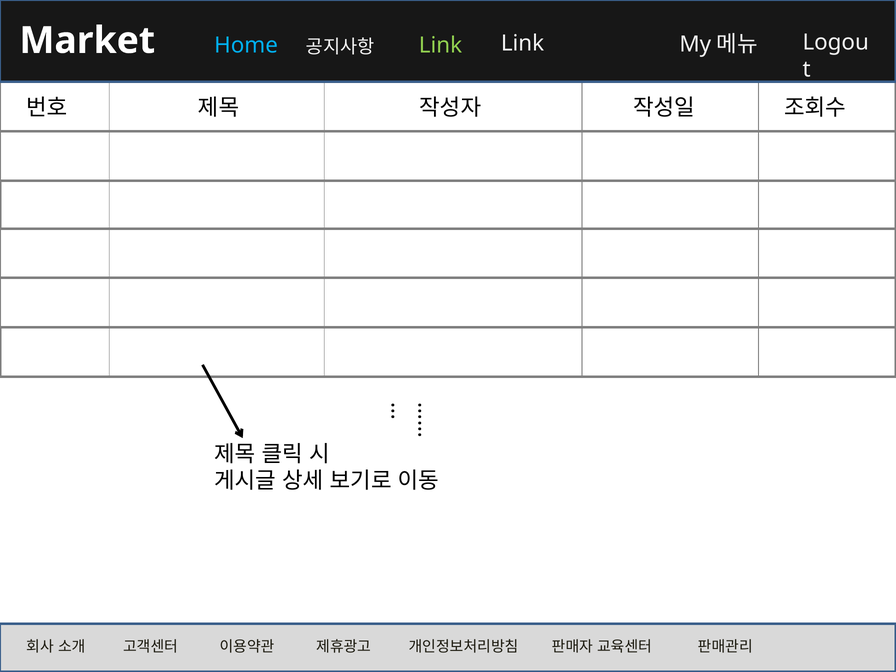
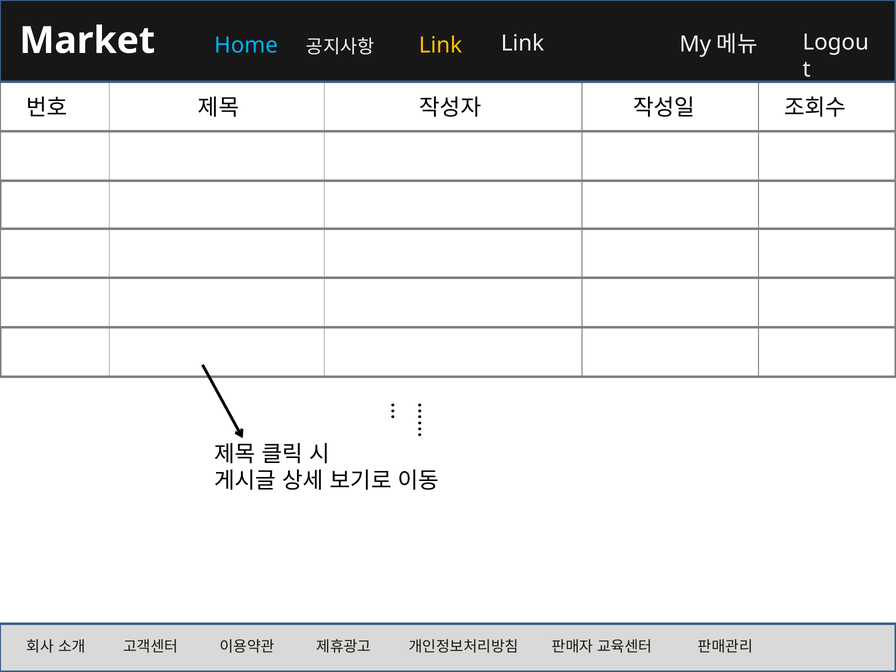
Link at (440, 45) colour: light green -> yellow
